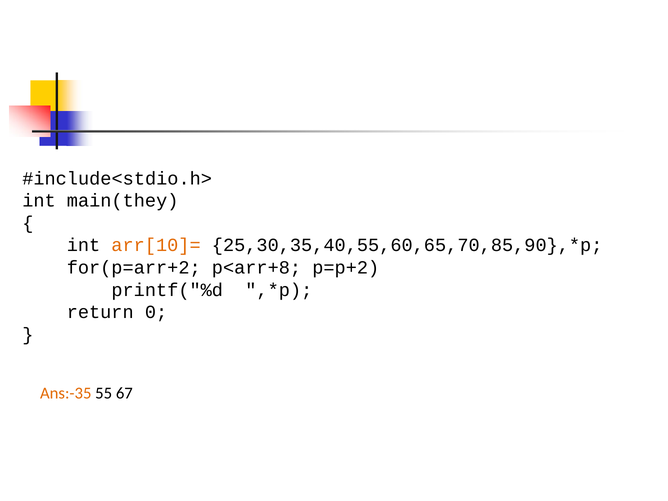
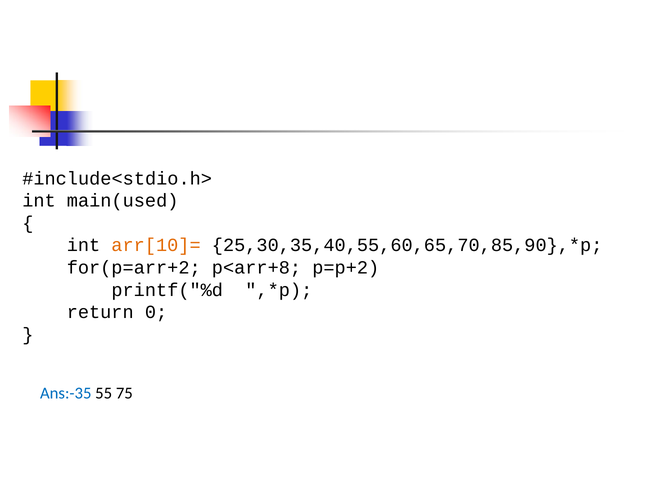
main(they: main(they -> main(used
Ans:-35 colour: orange -> blue
67: 67 -> 75
